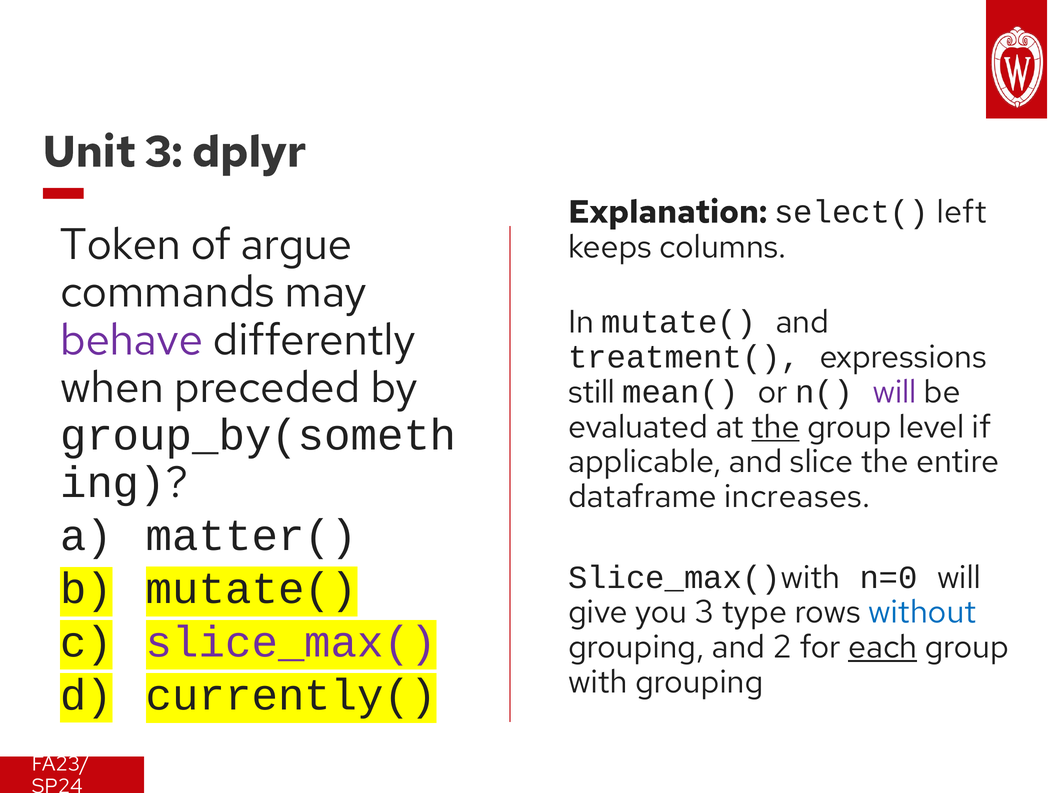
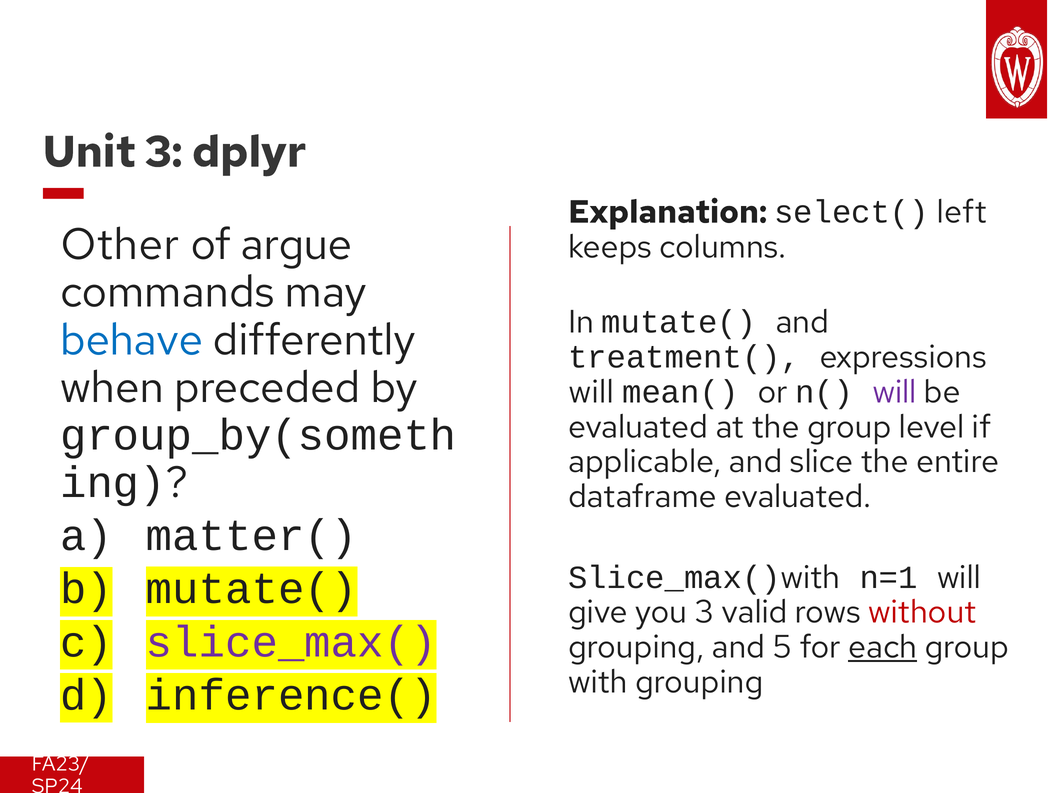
Token: Token -> Other
behave colour: purple -> blue
still at (592, 392): still -> will
the at (776, 427) underline: present -> none
dataframe increases: increases -> evaluated
n=0: n=0 -> n=1
type: type -> valid
without colour: blue -> red
2: 2 -> 5
currently(: currently( -> inference(
